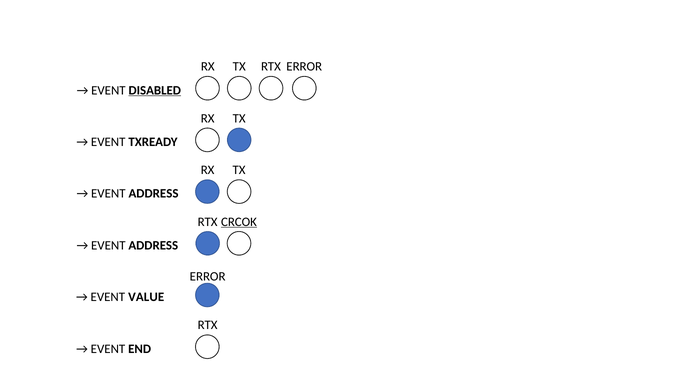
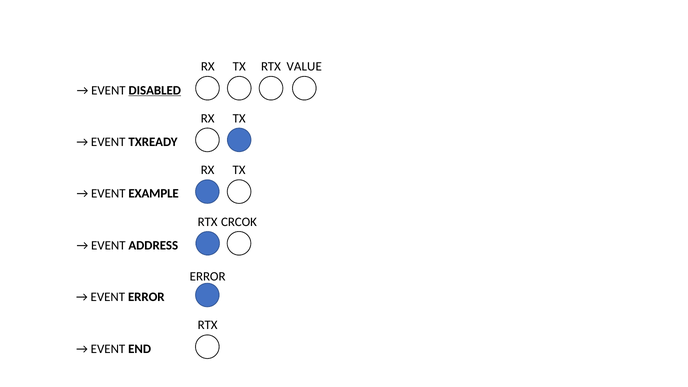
ERROR at (304, 67): ERROR -> VALUE
ADDRESS at (154, 194): ADDRESS -> EXAMPLE
CRCOK underline: present -> none
EVENT VALUE: VALUE -> ERROR
